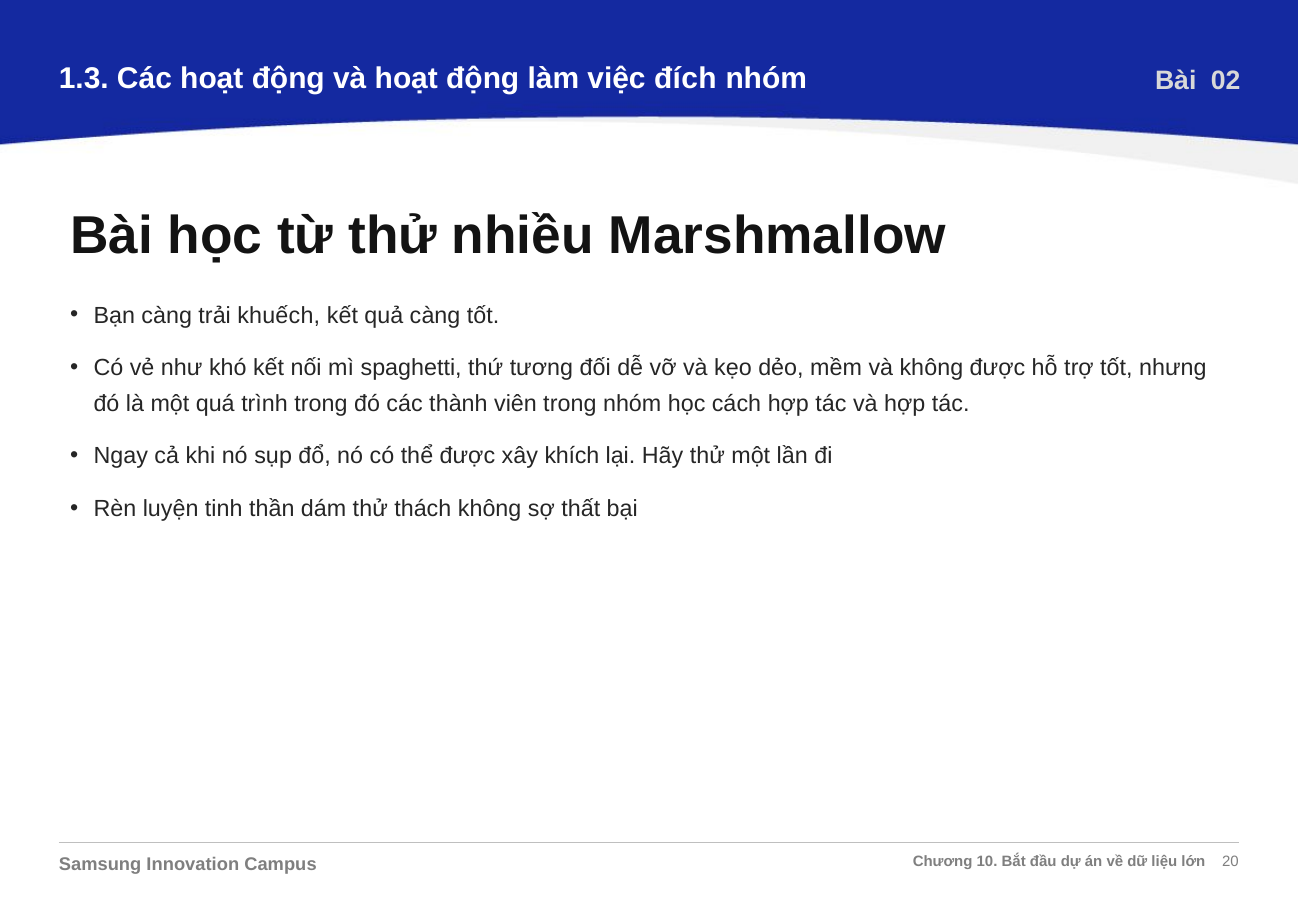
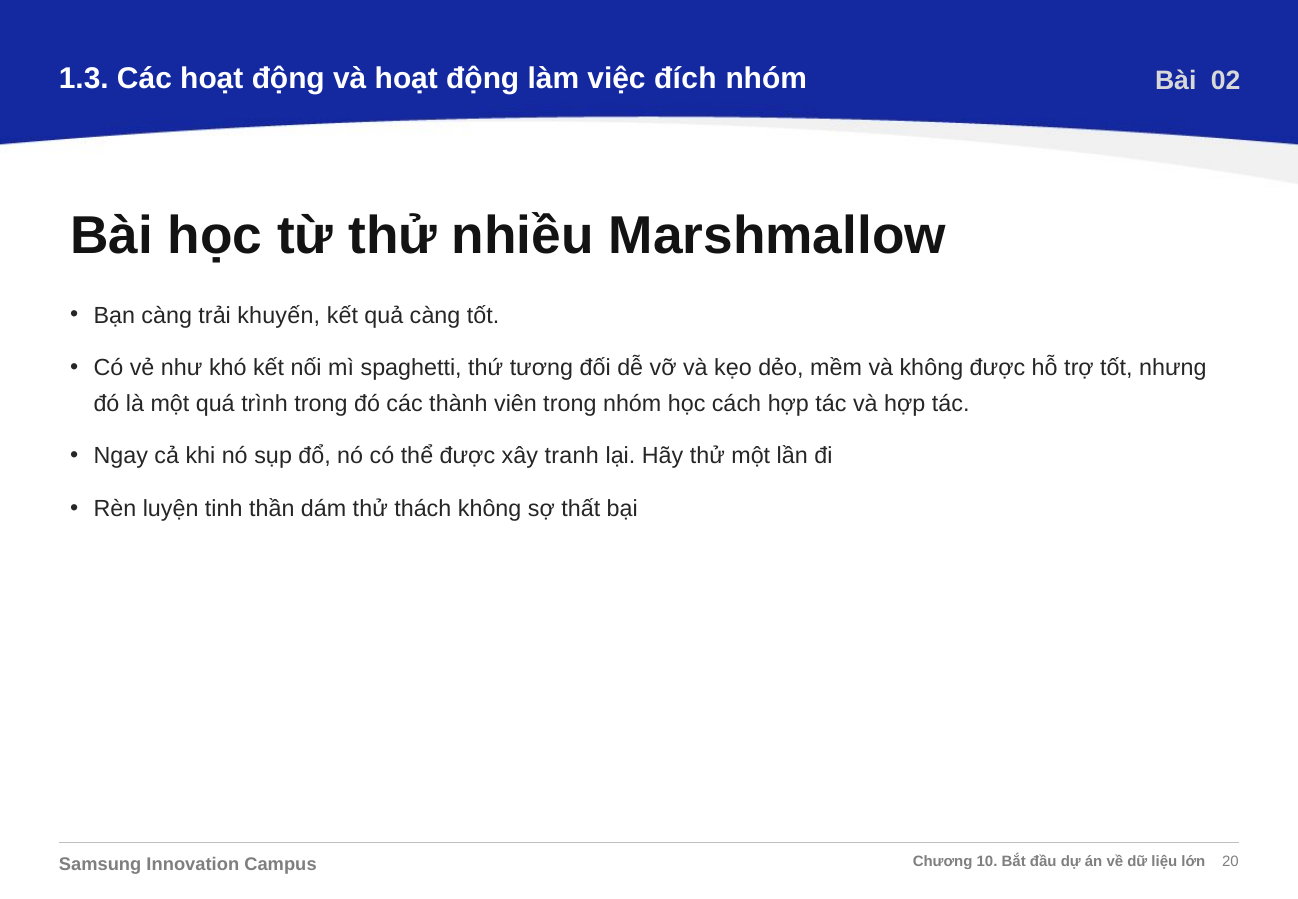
khuếch: khuếch -> khuyến
khích: khích -> tranh
